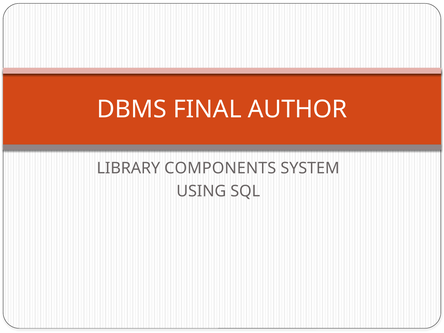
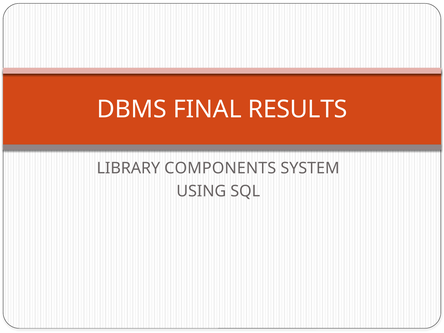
AUTHOR: AUTHOR -> RESULTS
